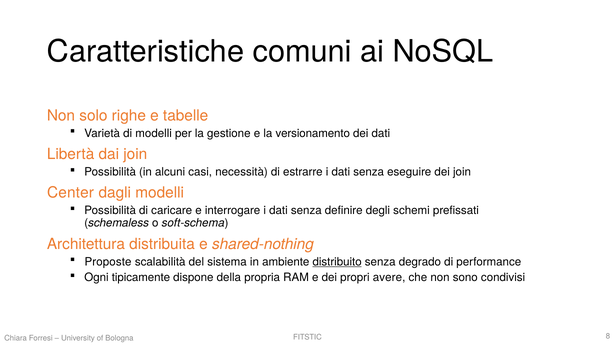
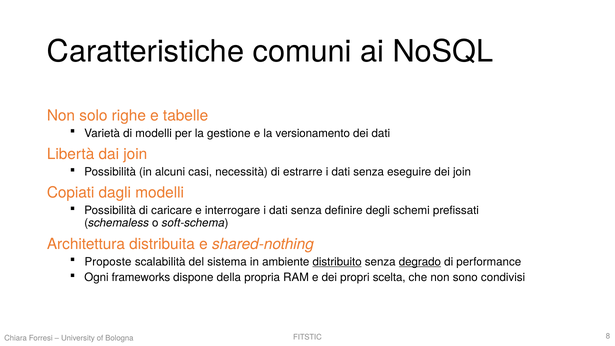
Center: Center -> Copiati
degrado underline: none -> present
tipicamente: tipicamente -> frameworks
avere: avere -> scelta
